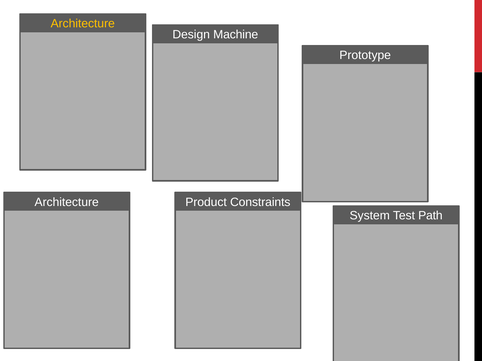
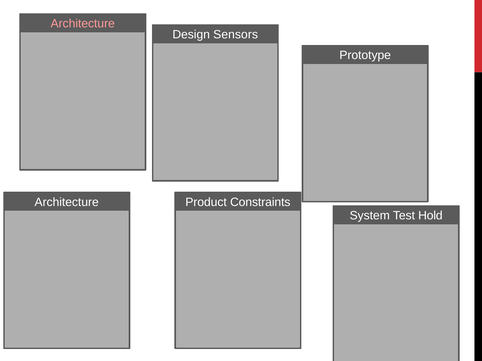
Architecture at (83, 24) colour: yellow -> pink
Machine: Machine -> Sensors
Path: Path -> Hold
